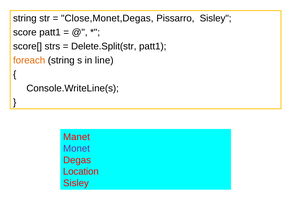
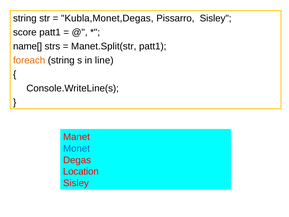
Close,Monet,Degas: Close,Monet,Degas -> Kubla,Monet,Degas
score[: score[ -> name[
Delete.Split(str: Delete.Split(str -> Manet.Split(str
Monet colour: purple -> blue
